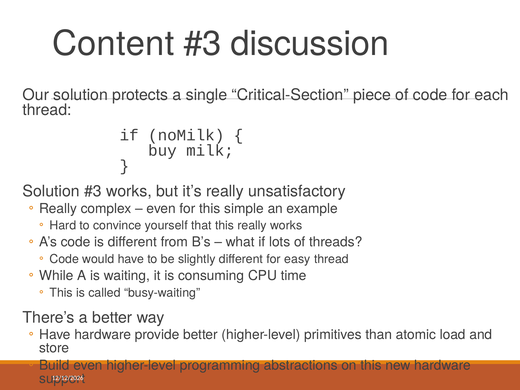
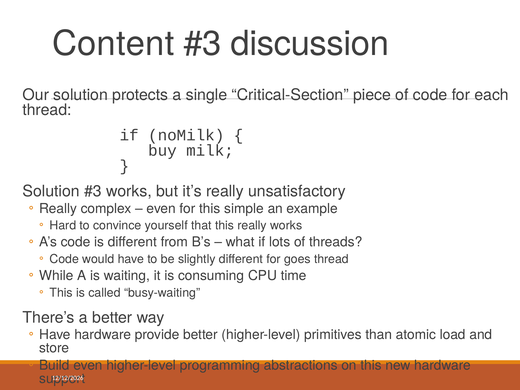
easy: easy -> goes
